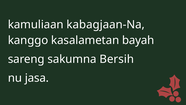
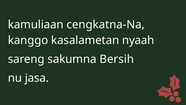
kabagjaan-Na: kabagjaan-Na -> cengkatna-Na
bayah: bayah -> nyaah
